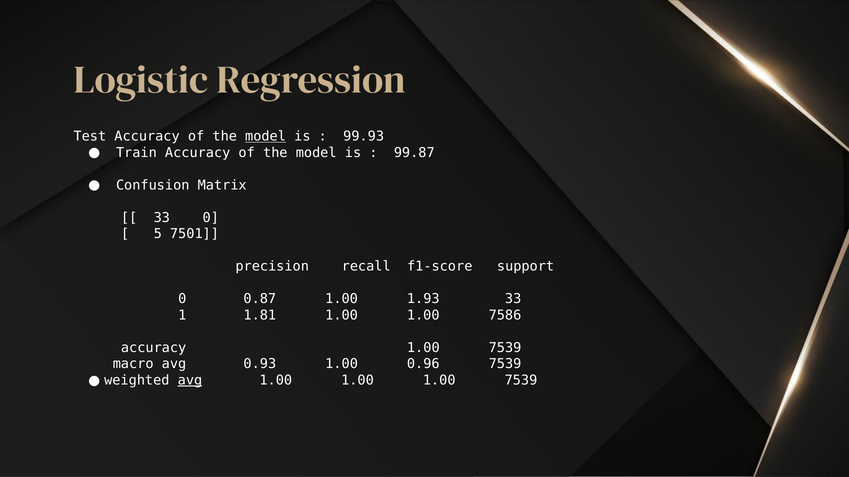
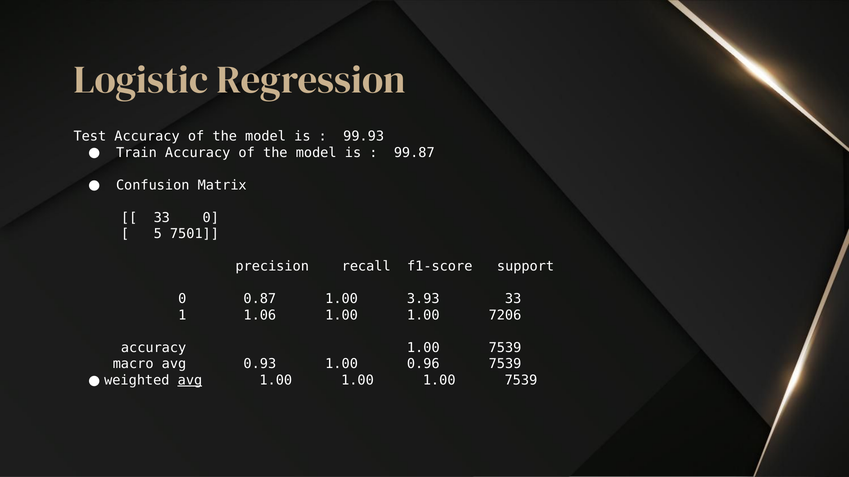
model at (266, 137) underline: present -> none
1.93: 1.93 -> 3.93
1.81: 1.81 -> 1.06
7586: 7586 -> 7206
